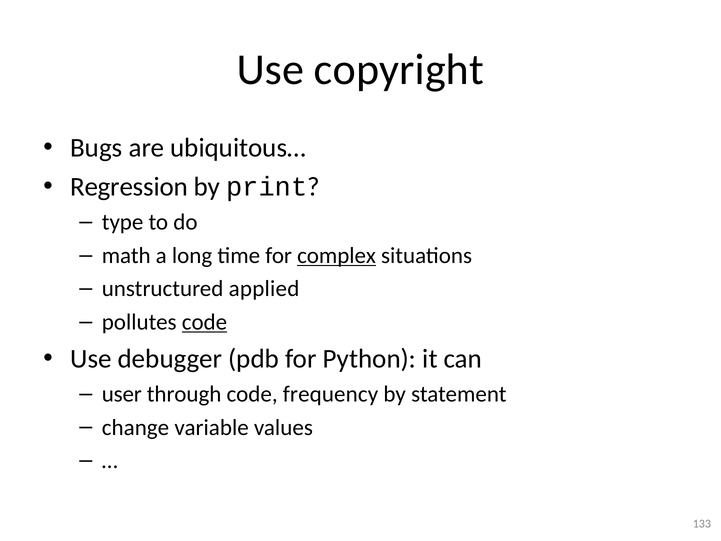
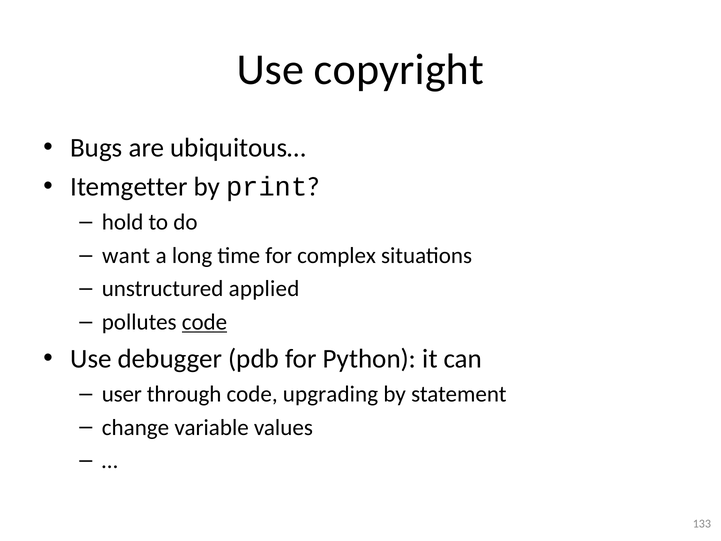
Regression: Regression -> Itemgetter
type: type -> hold
math: math -> want
complex underline: present -> none
frequency: frequency -> upgrading
